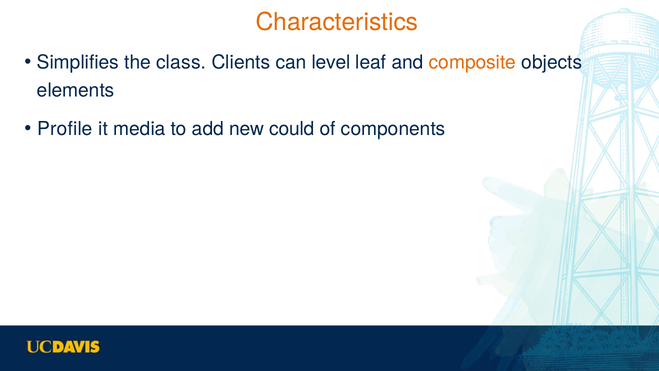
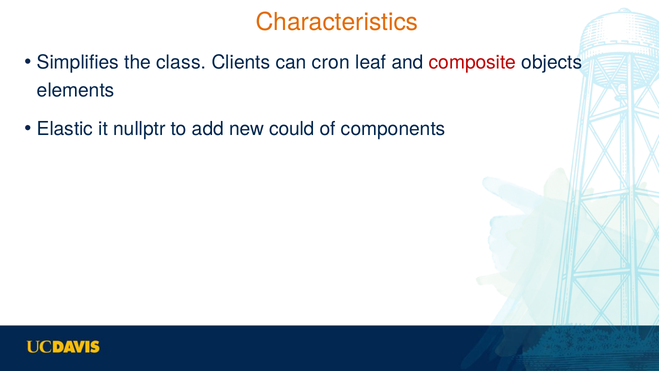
level: level -> cron
composite colour: orange -> red
Profile: Profile -> Elastic
media: media -> nullptr
